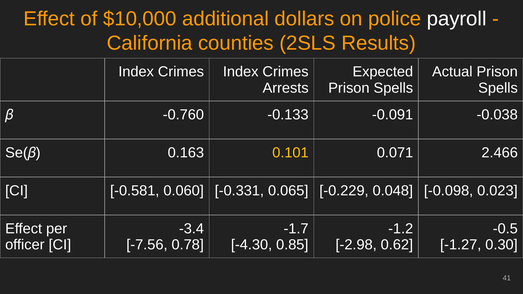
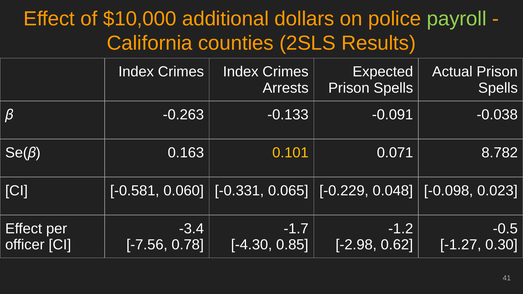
payroll colour: white -> light green
-0.760: -0.760 -> -0.263
2.466: 2.466 -> 8.782
